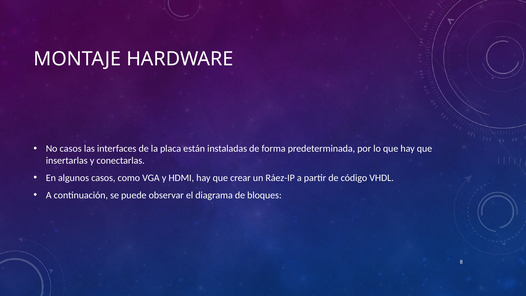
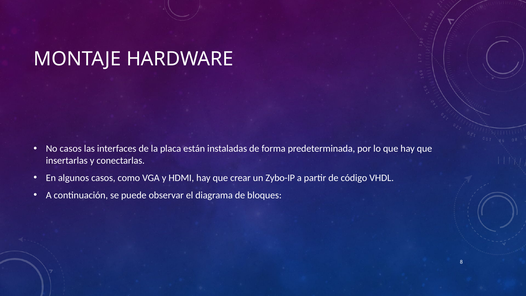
Ráez-IP: Ráez-IP -> Zybo-IP
